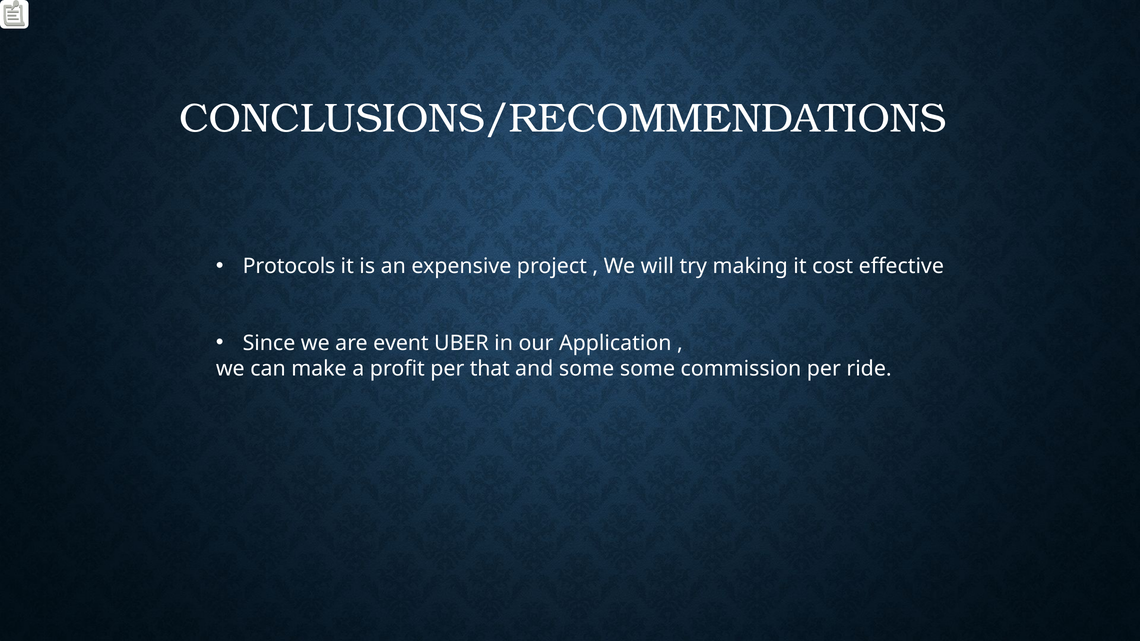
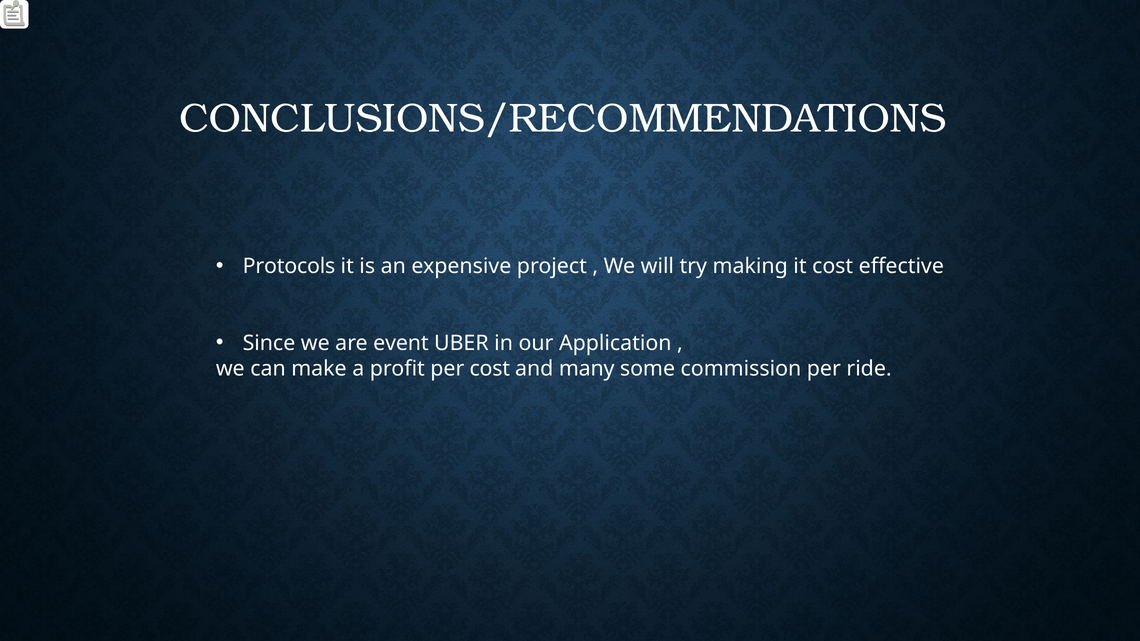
per that: that -> cost
and some: some -> many
